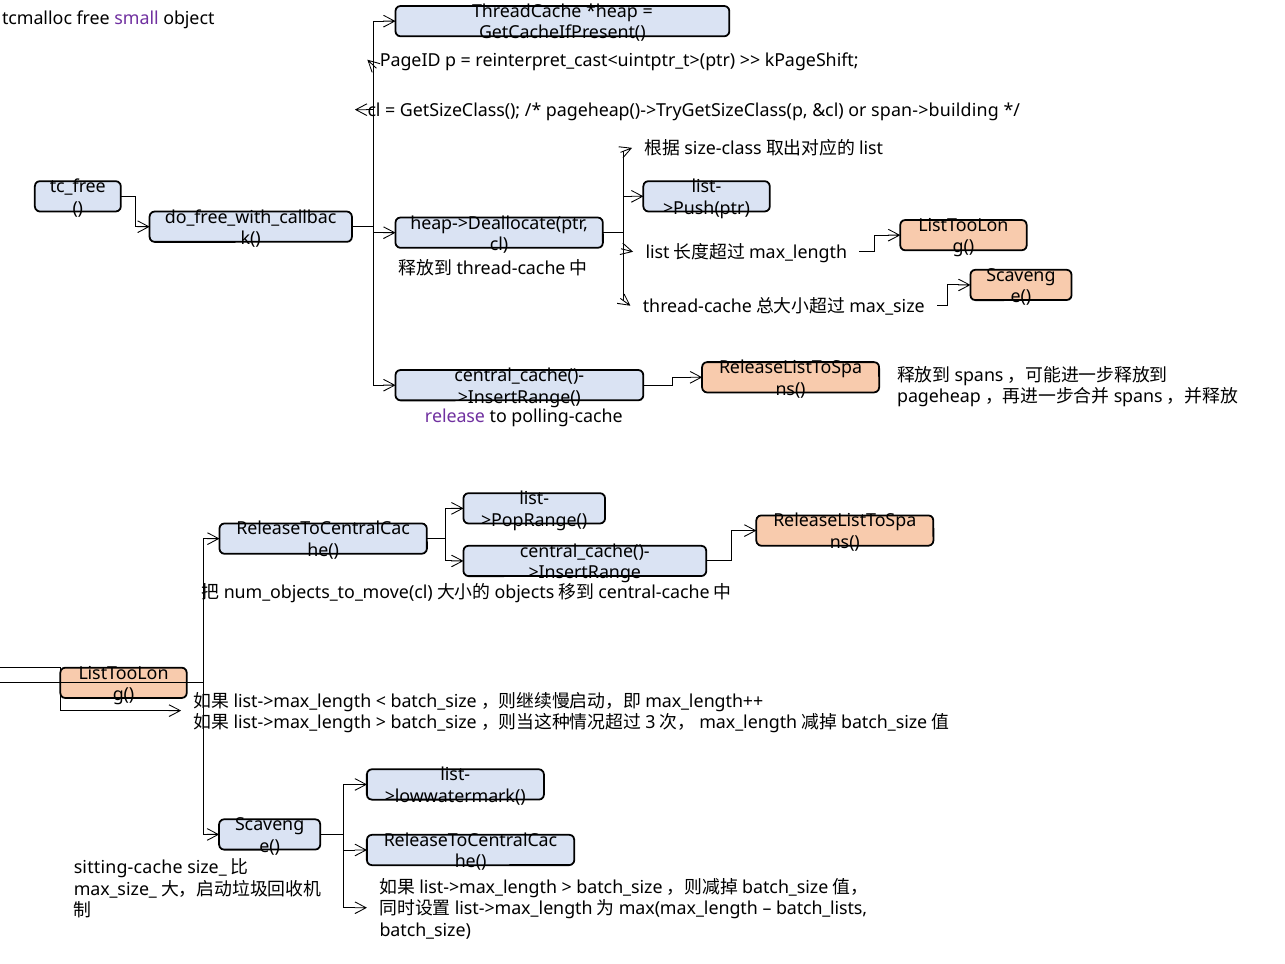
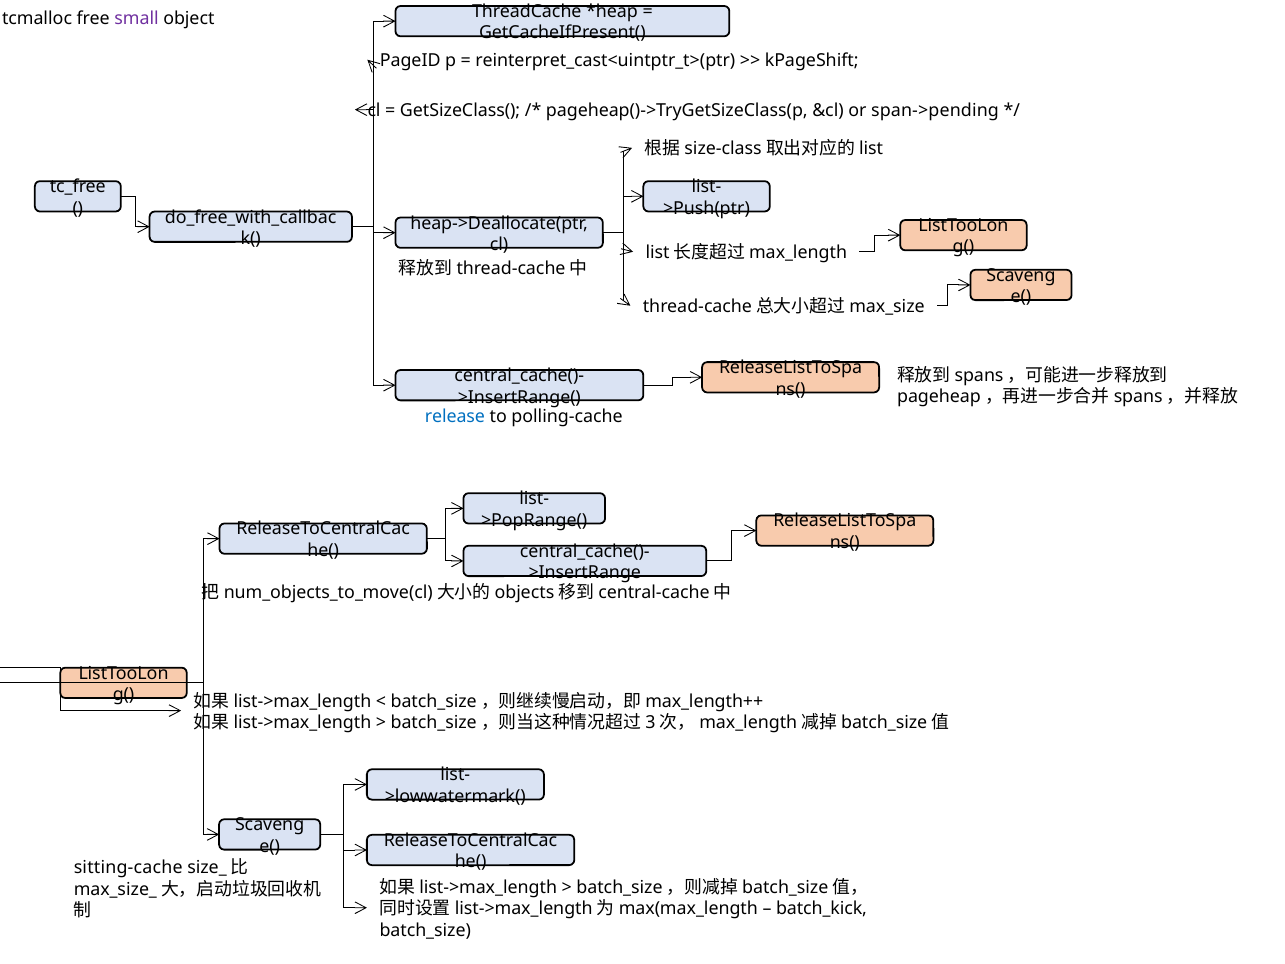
span->building: span->building -> span->pending
release colour: purple -> blue
batch_lists: batch_lists -> batch_kick
